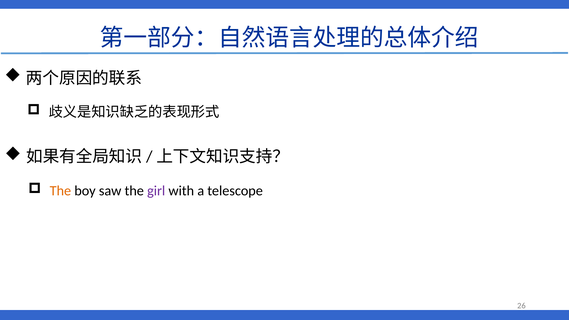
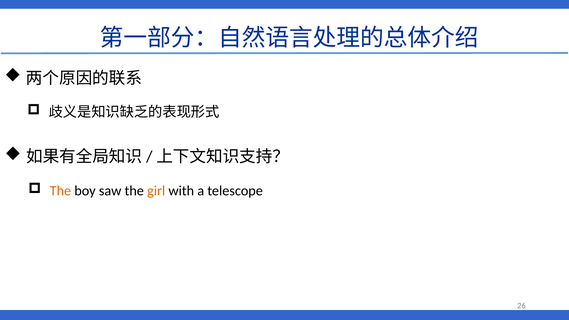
girl colour: purple -> orange
